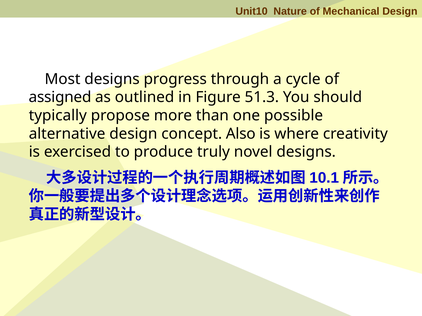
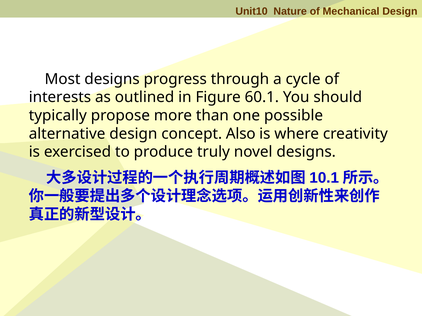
assigned: assigned -> interests
51.3: 51.3 -> 60.1
